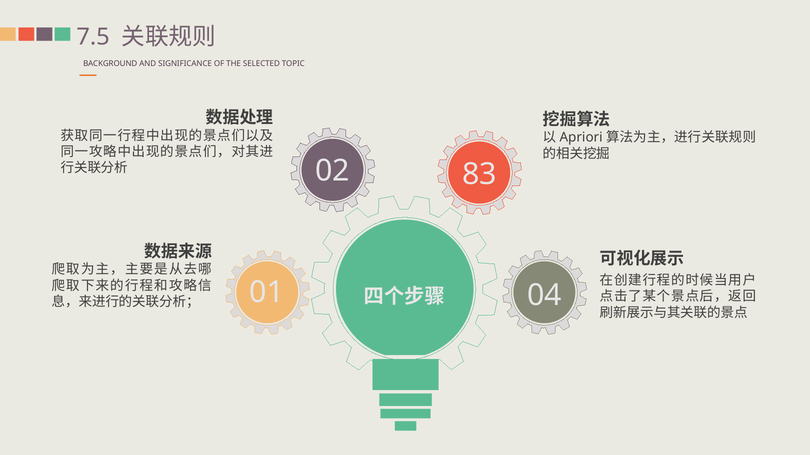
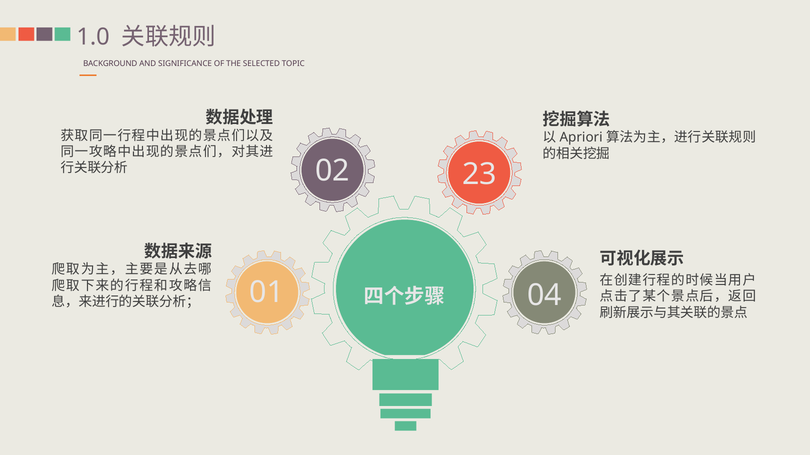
7.5: 7.5 -> 1.0
83: 83 -> 23
